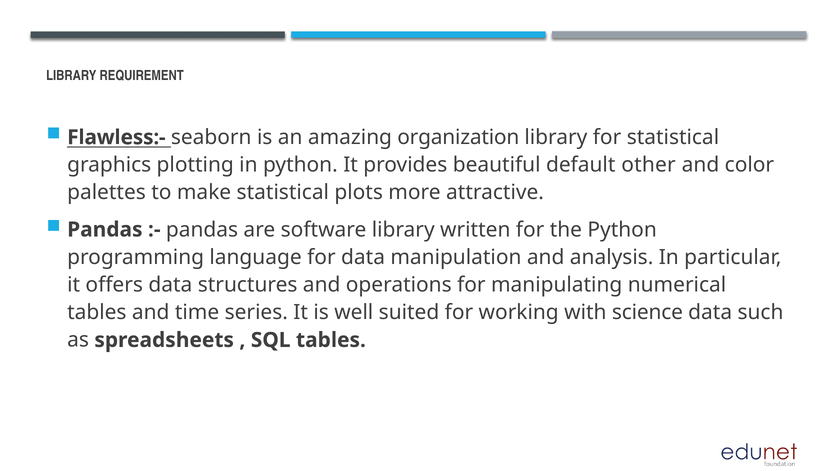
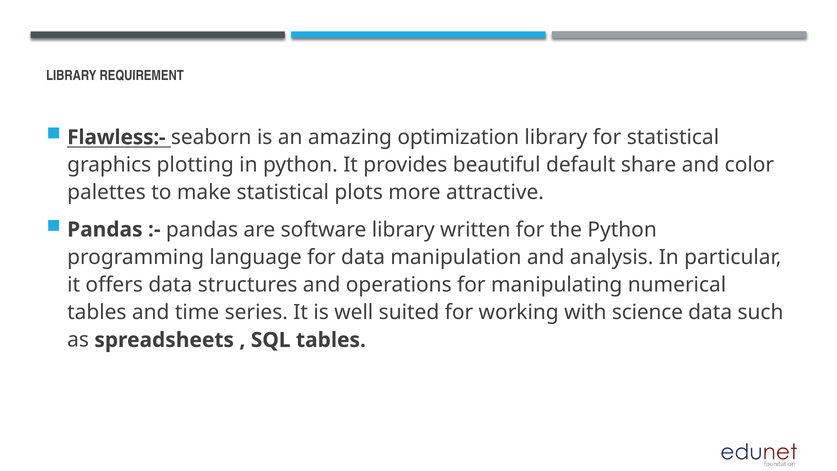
organization: organization -> optimization
other: other -> share
